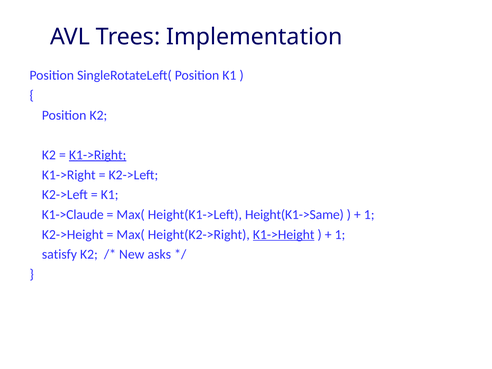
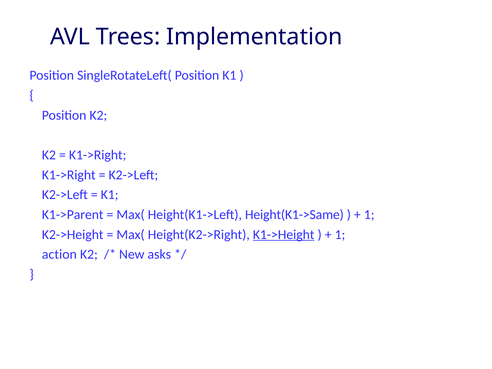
K1->Right at (98, 155) underline: present -> none
K1->Claude: K1->Claude -> K1->Parent
satisfy: satisfy -> action
